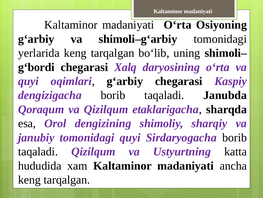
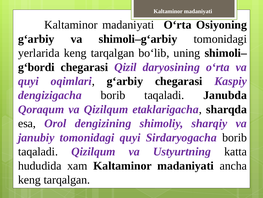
Xalq: Xalq -> Qizil
